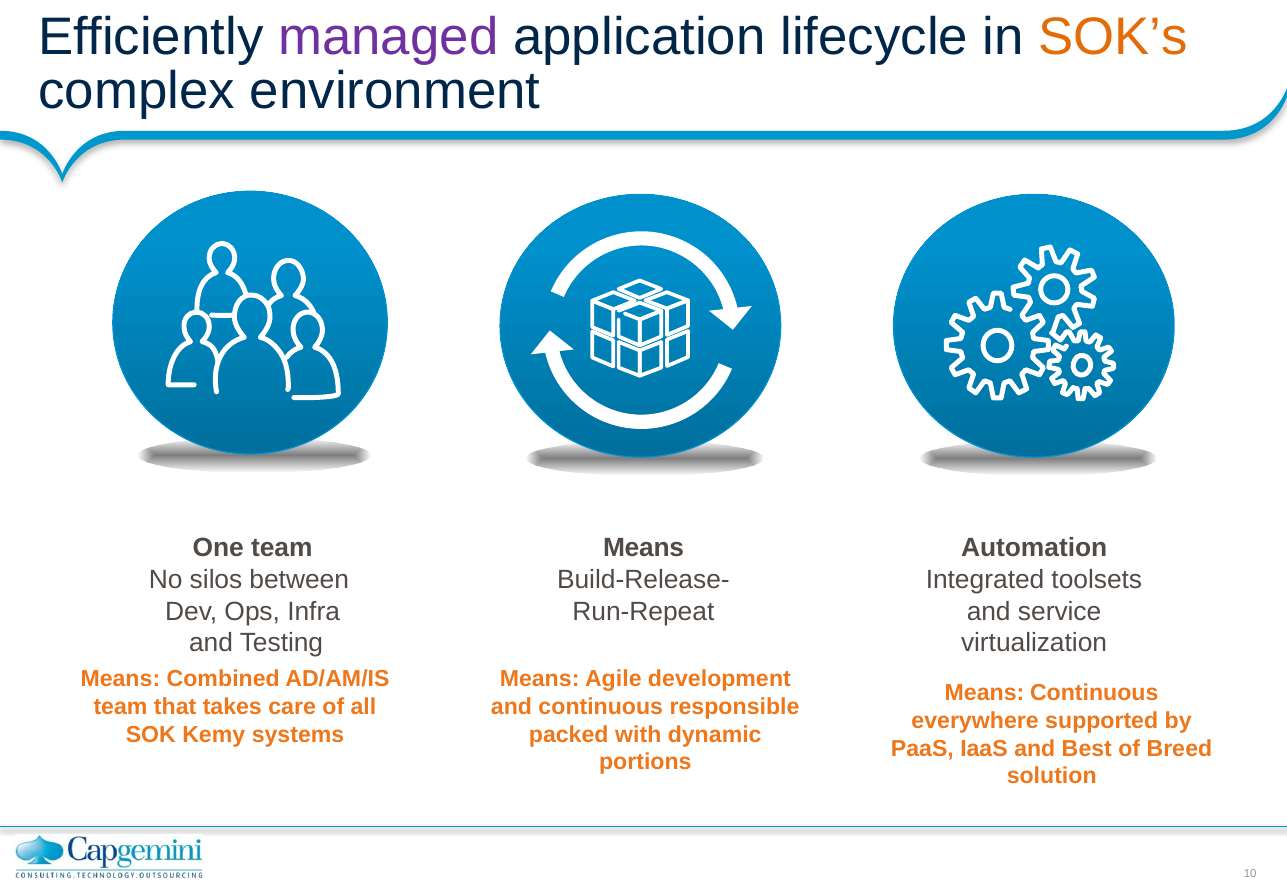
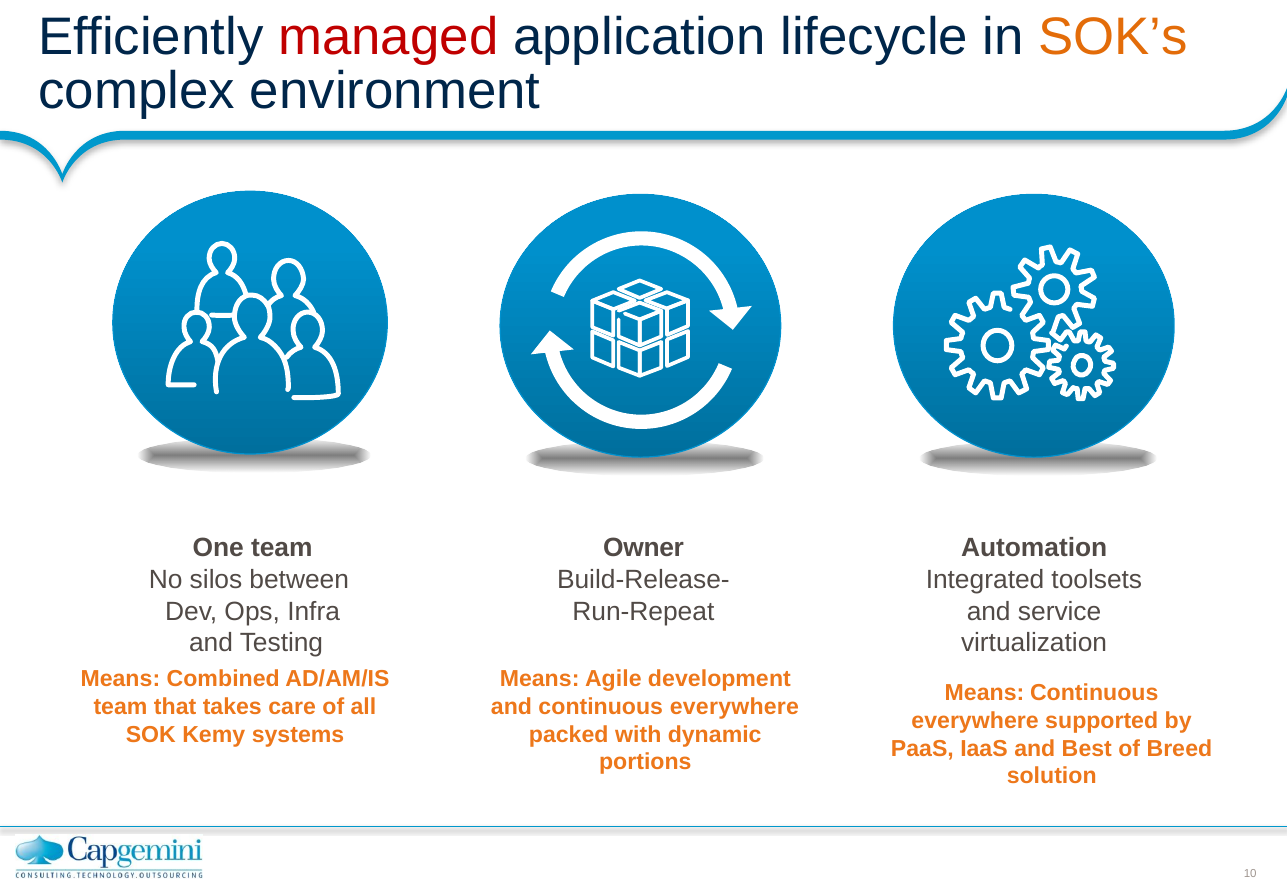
managed colour: purple -> red
Means at (644, 548): Means -> Owner
and continuous responsible: responsible -> everywhere
